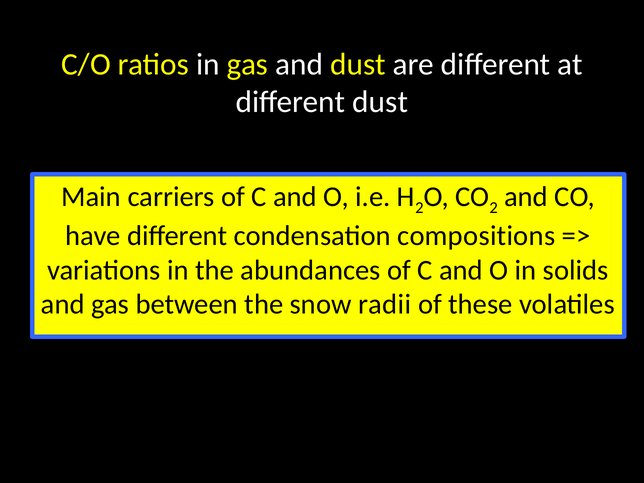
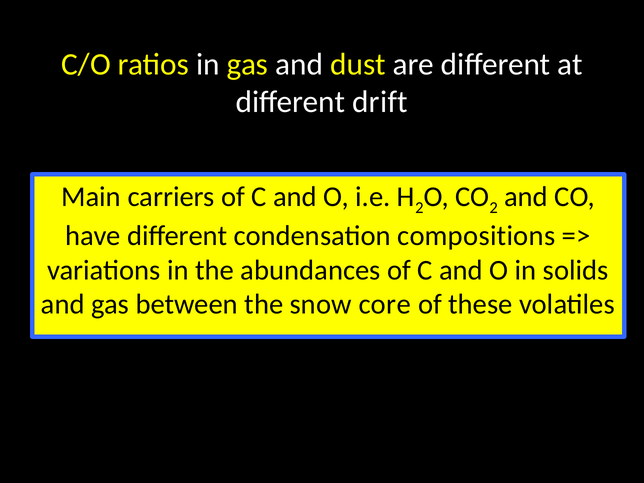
different dust: dust -> drift
radii: radii -> core
